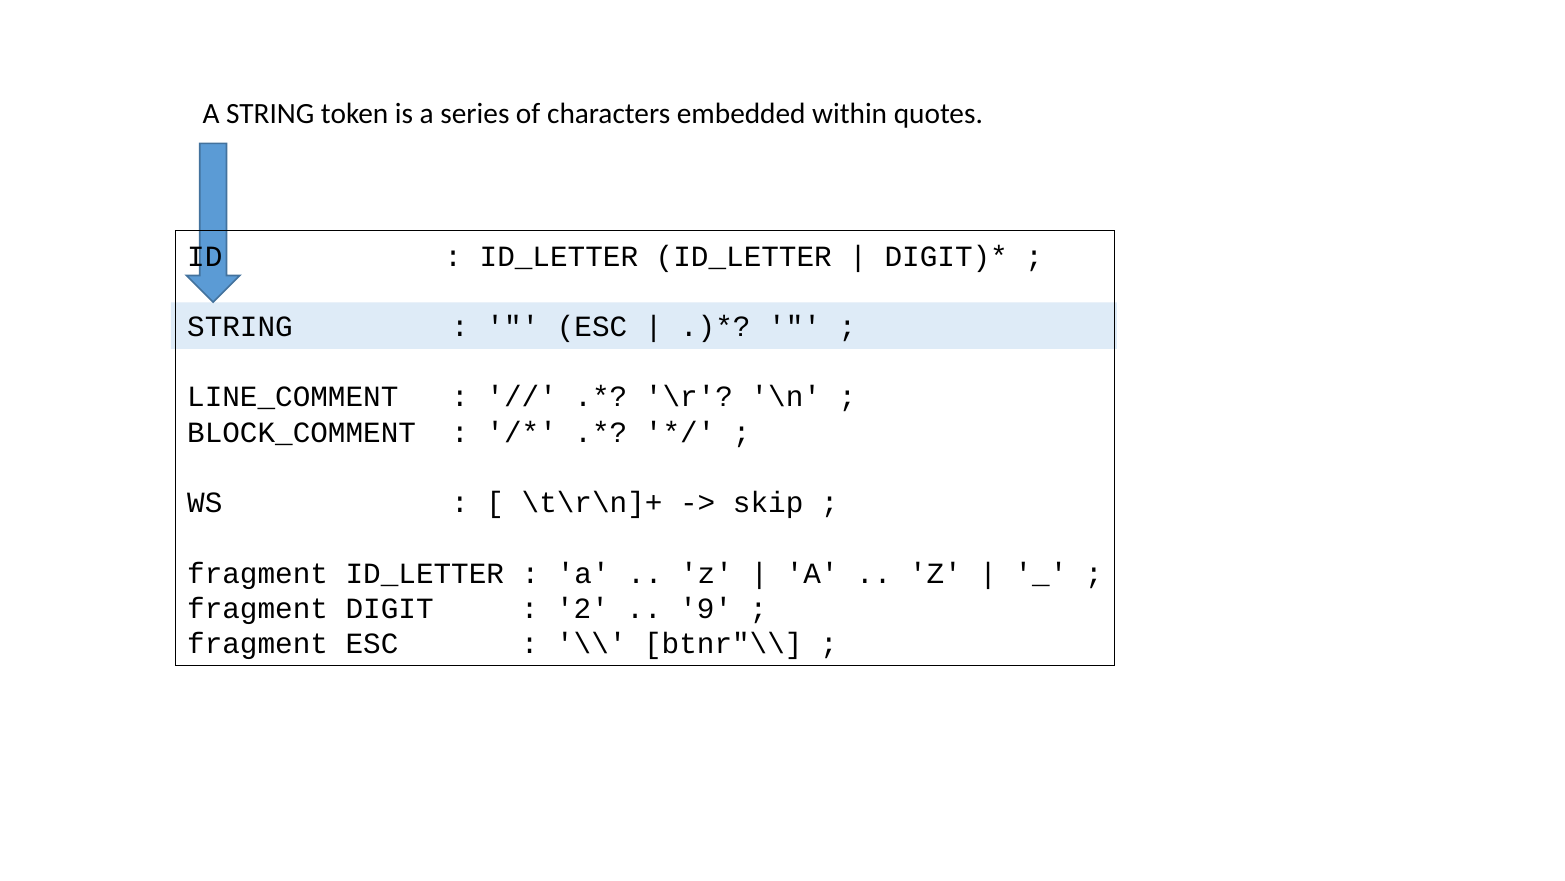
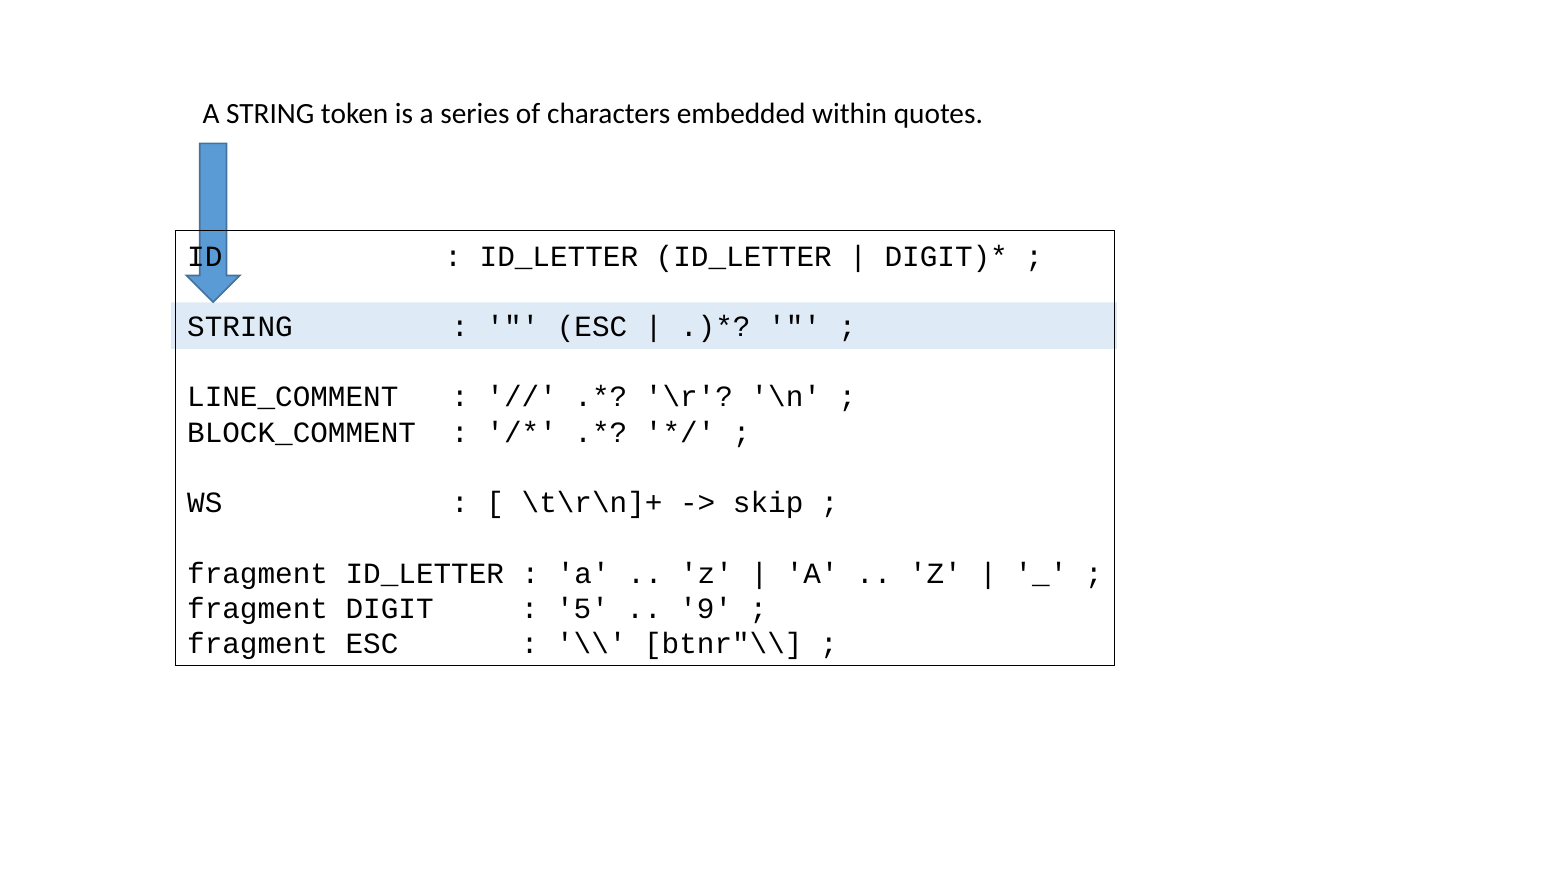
2: 2 -> 5
